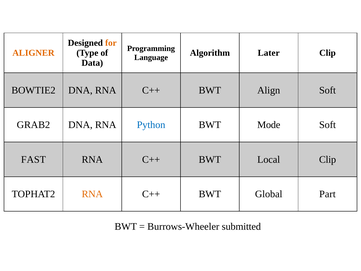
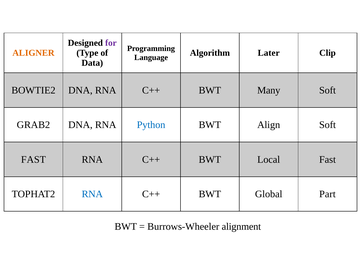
for colour: orange -> purple
Align: Align -> Many
Mode: Mode -> Align
Local Clip: Clip -> Fast
RNA at (92, 194) colour: orange -> blue
submitted: submitted -> alignment
